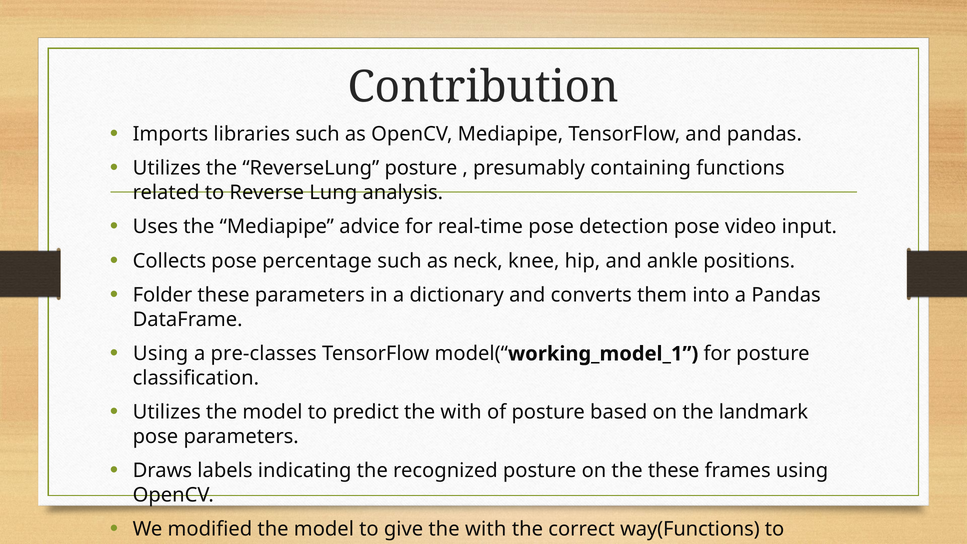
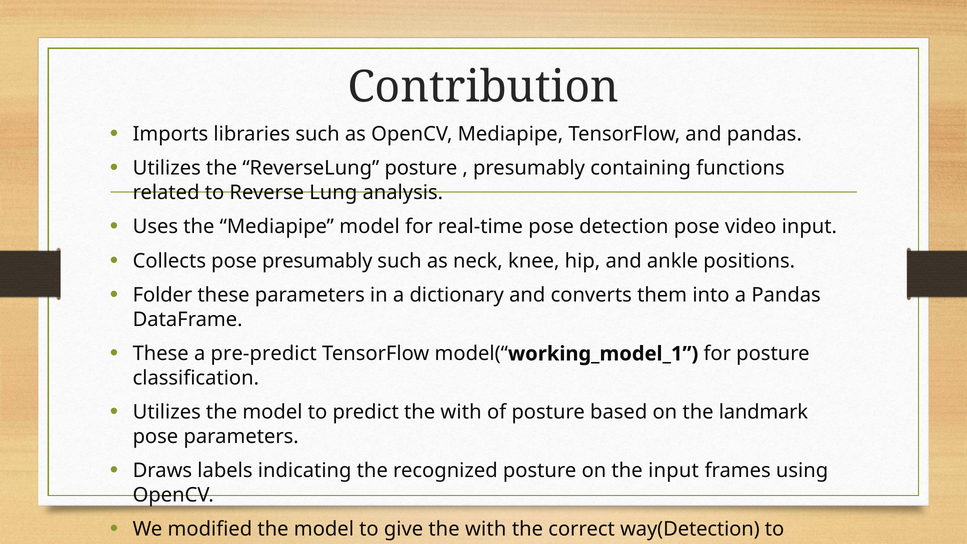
Mediapipe advice: advice -> model
pose percentage: percentage -> presumably
Using at (161, 354): Using -> These
pre-classes: pre-classes -> pre-predict
the these: these -> input
way(Functions: way(Functions -> way(Detection
